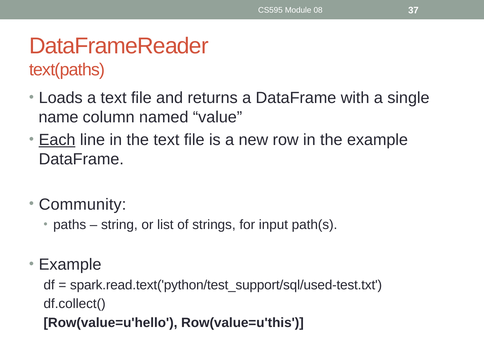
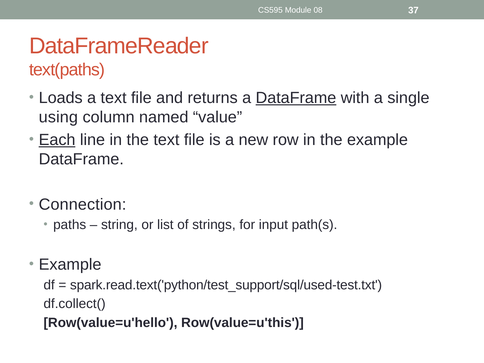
DataFrame at (296, 98) underline: none -> present
name: name -> using
Community: Community -> Connection
